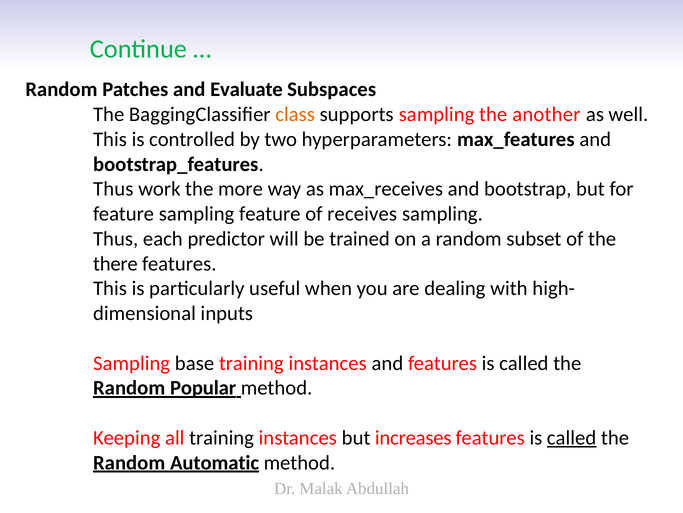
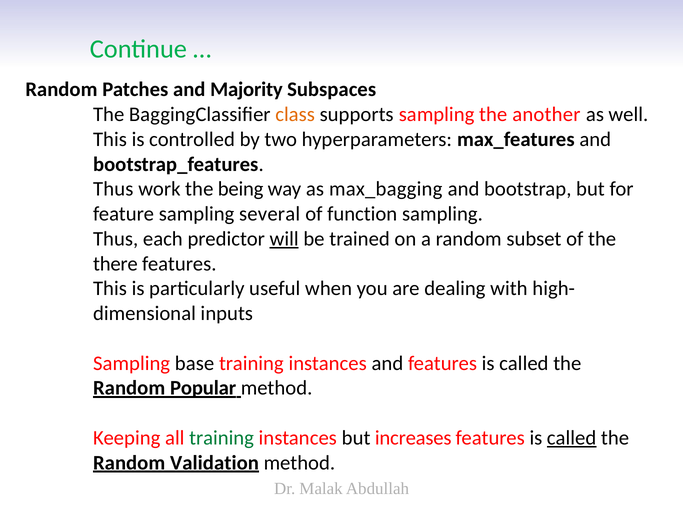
Evaluate: Evaluate -> Majority
more: more -> being
max_receives: max_receives -> max_bagging
sampling feature: feature -> several
receives: receives -> function
will underline: none -> present
training at (222, 438) colour: black -> green
Automatic: Automatic -> Validation
